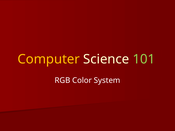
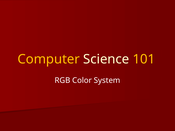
101 colour: light green -> yellow
